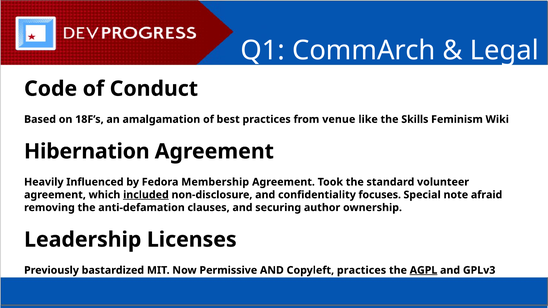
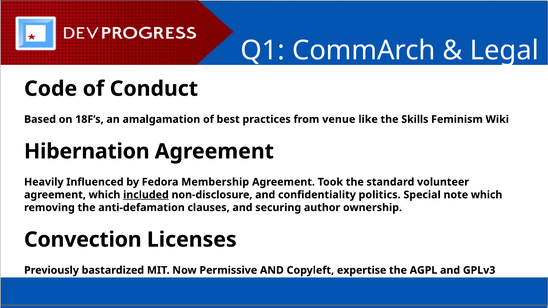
focuses: focuses -> politics
note afraid: afraid -> which
Leadership: Leadership -> Convection
Copyleft practices: practices -> expertise
AGPL underline: present -> none
